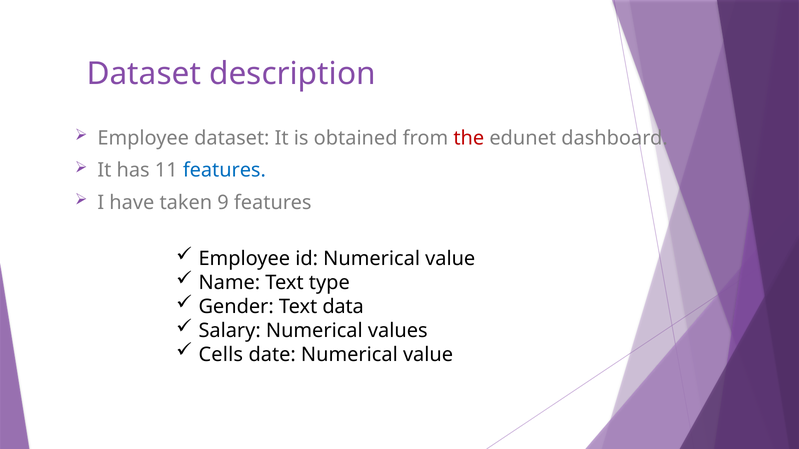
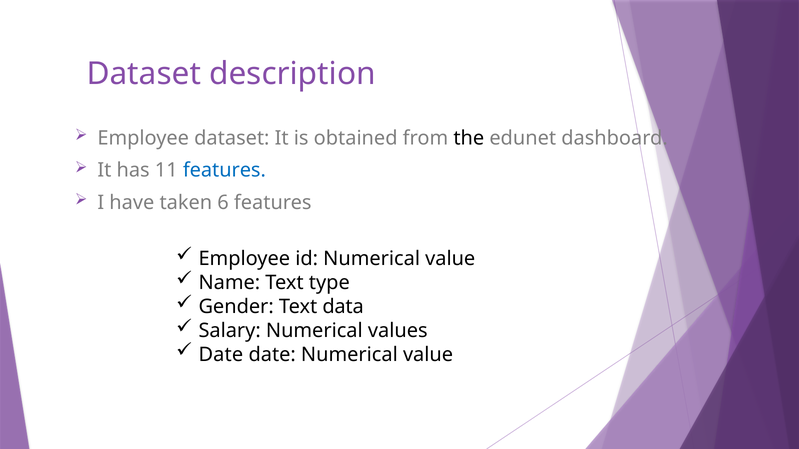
the colour: red -> black
9: 9 -> 6
Cells at (221, 355): Cells -> Date
